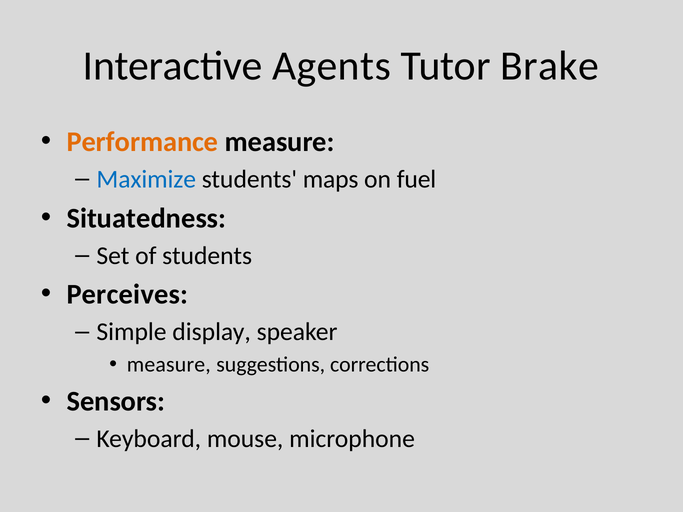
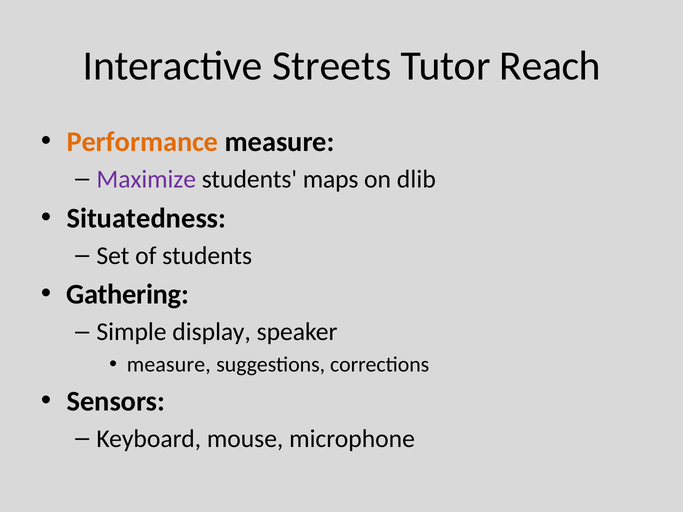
Agents: Agents -> Streets
Brake: Brake -> Reach
Maximize colour: blue -> purple
fuel: fuel -> dlib
Perceives: Perceives -> Gathering
